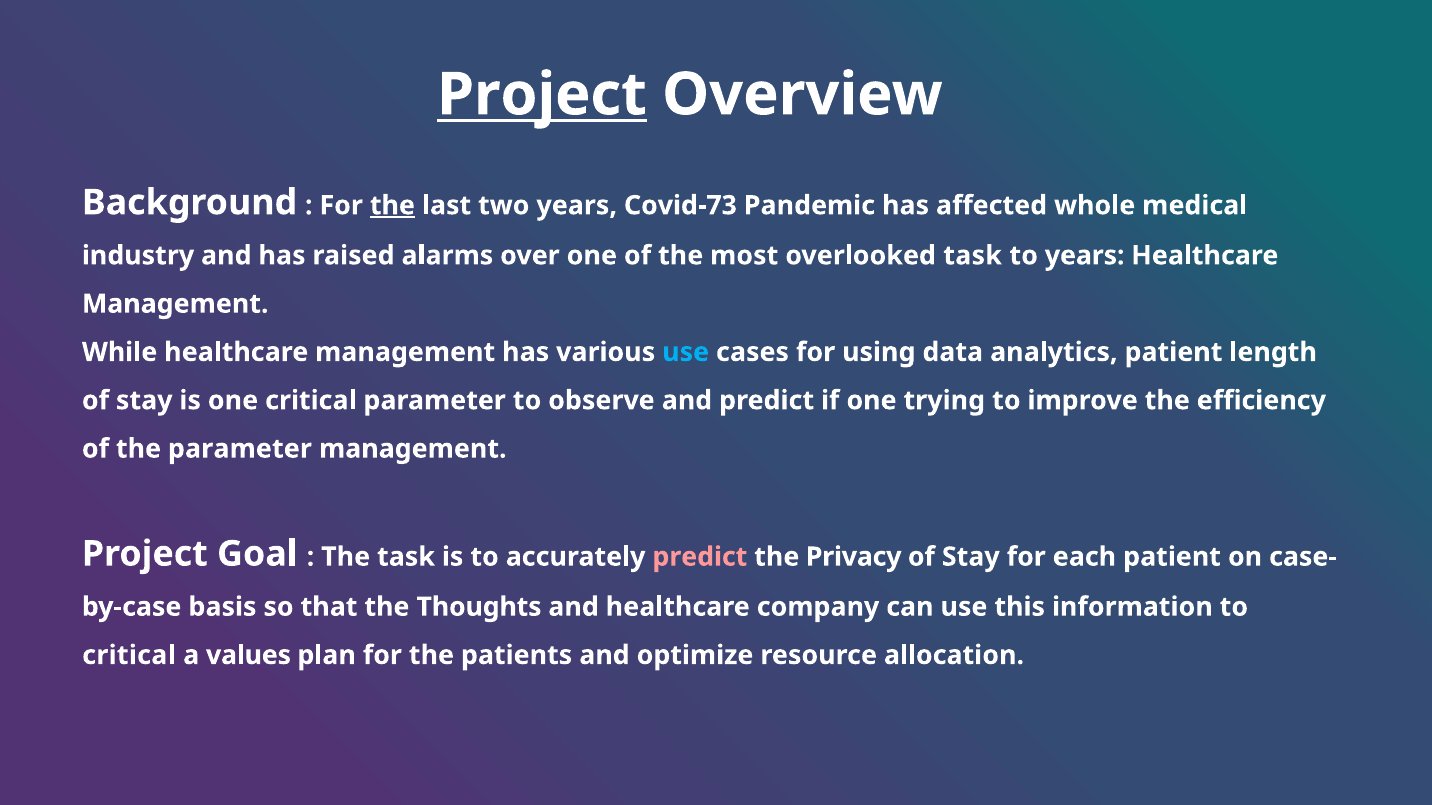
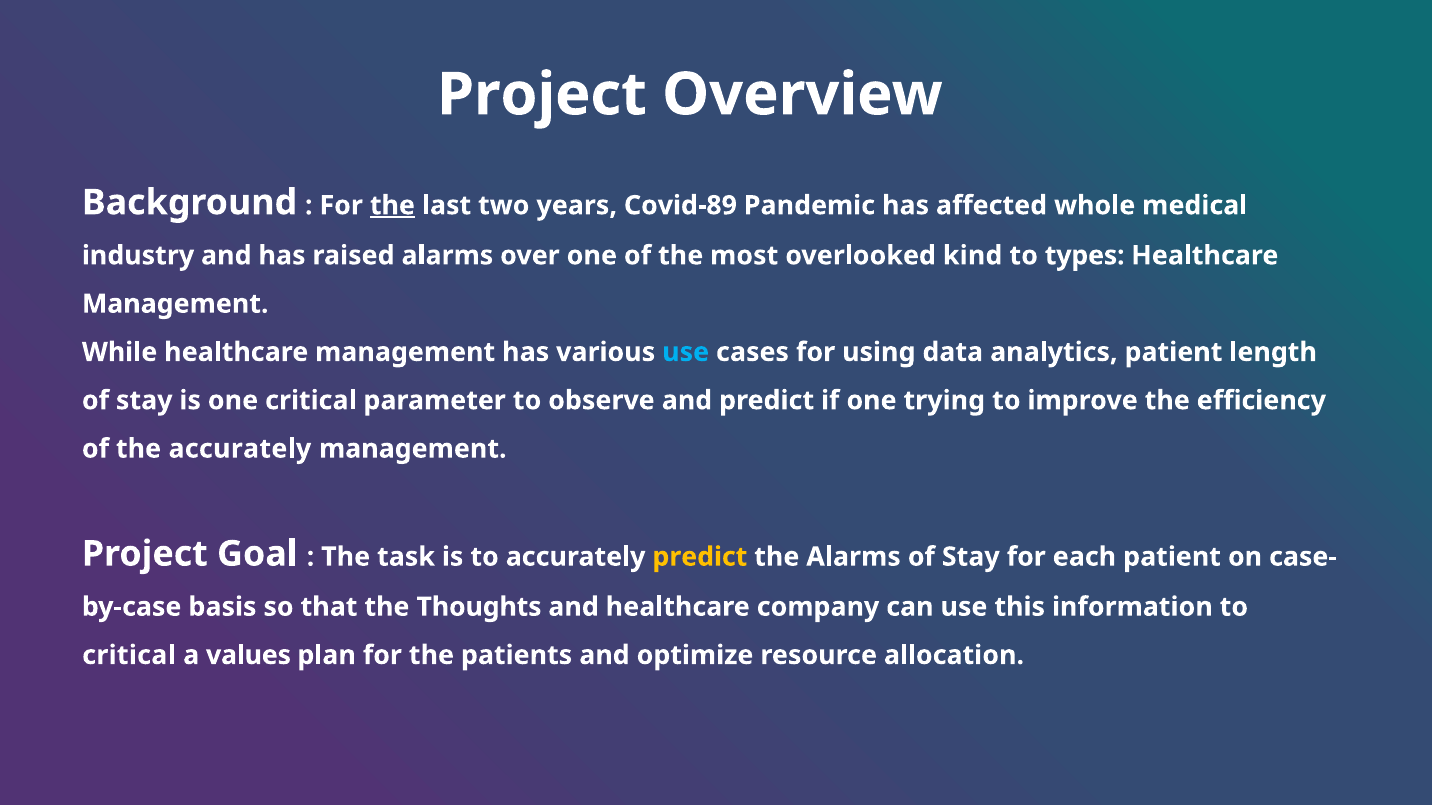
Project at (542, 95) underline: present -> none
Covid-73: Covid-73 -> Covid-89
overlooked task: task -> kind
to years: years -> types
the parameter: parameter -> accurately
predict at (700, 557) colour: pink -> yellow
the Privacy: Privacy -> Alarms
